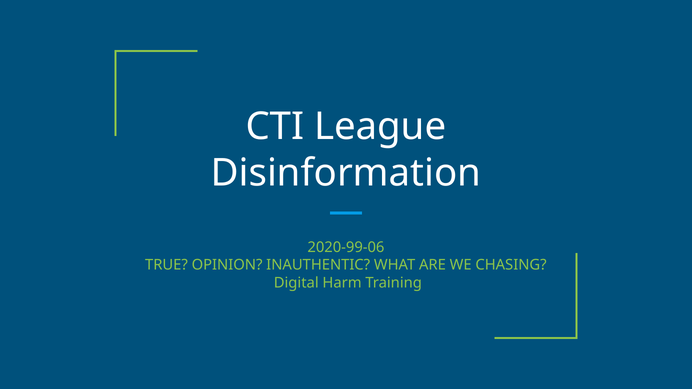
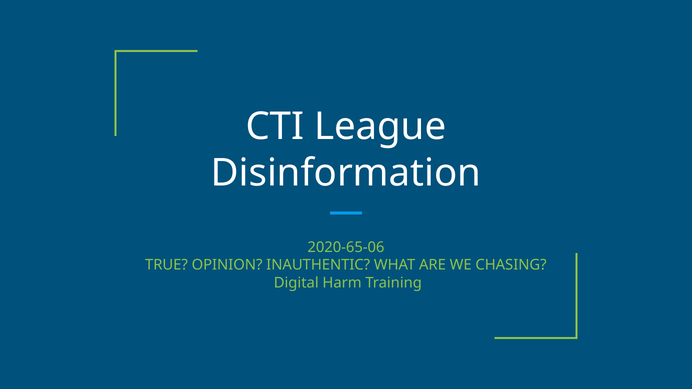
2020-99-06: 2020-99-06 -> 2020-65-06
